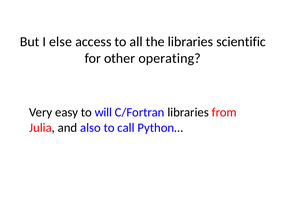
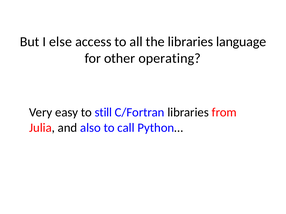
scientific: scientific -> language
will: will -> still
